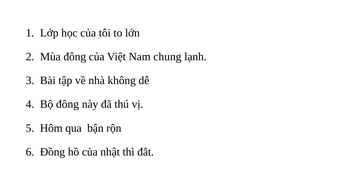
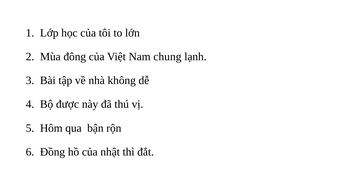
Bộ đông: đông -> được
